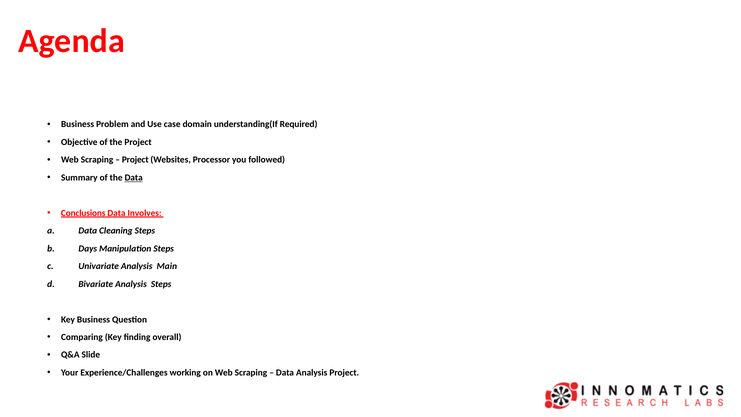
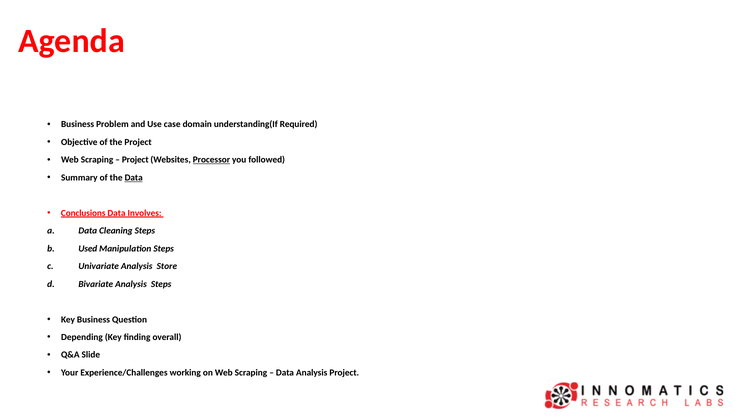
Processor underline: none -> present
Days: Days -> Used
Main: Main -> Store
Comparing: Comparing -> Depending
